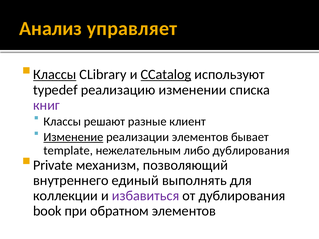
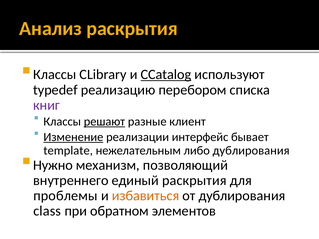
Анализ управляет: управляет -> раскрытия
Классы at (55, 75) underline: present -> none
изменении: изменении -> перебором
решают underline: none -> present
реализации элементов: элементов -> интерфейс
Private: Private -> Нужно
единый выполнять: выполнять -> раскрытия
коллекции: коллекции -> проблемы
избавиться colour: purple -> orange
book: book -> class
